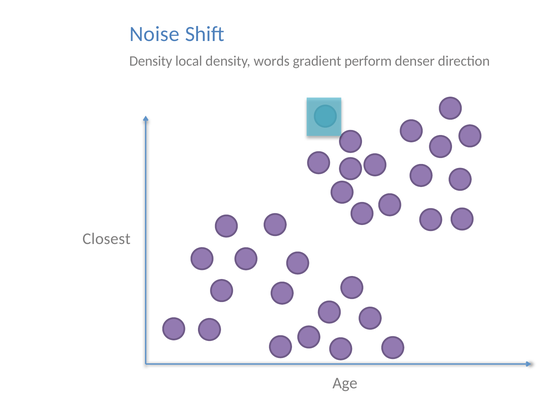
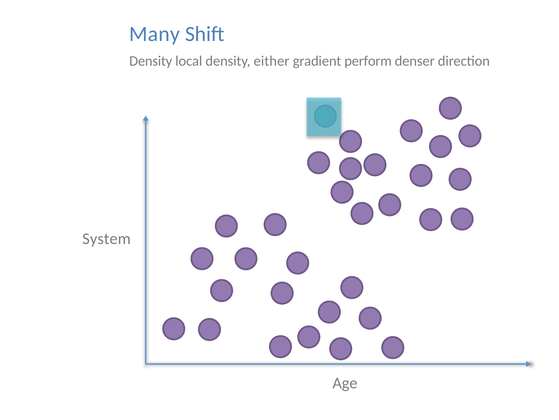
Noise: Noise -> Many
words: words -> either
Closest: Closest -> System
